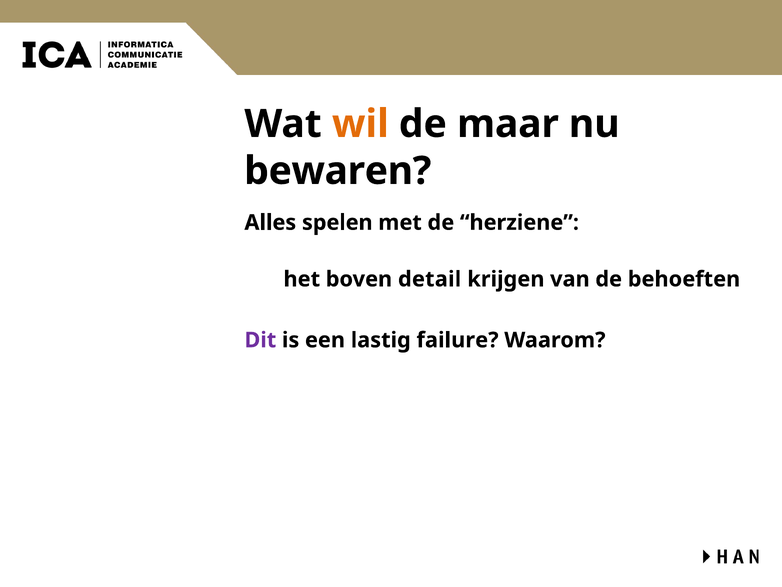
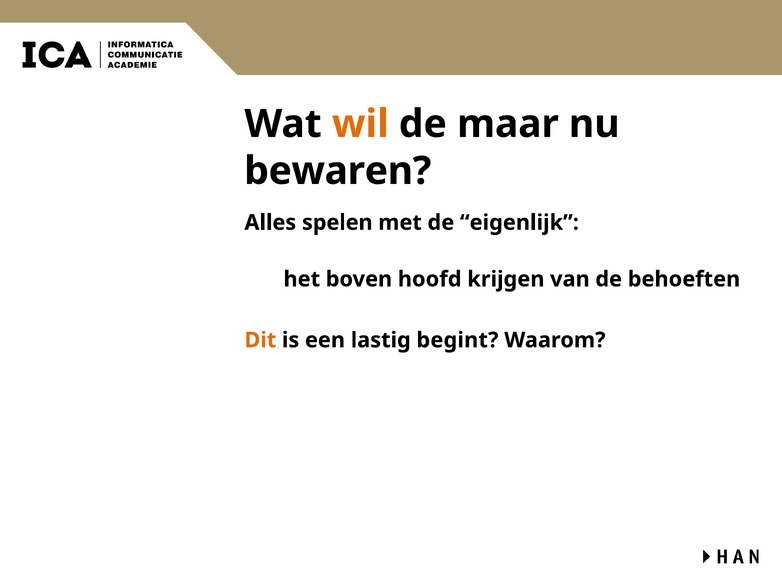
herziene: herziene -> eigenlijk
detail: detail -> hoofd
Dit colour: purple -> orange
failure: failure -> begint
